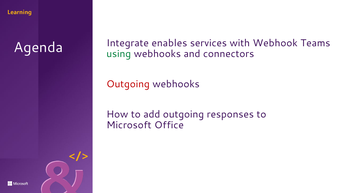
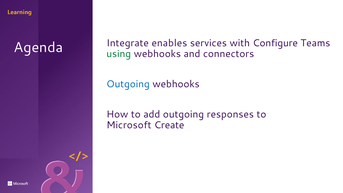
Webhook: Webhook -> Configure
Outgoing at (128, 84) colour: red -> blue
Office: Office -> Create
